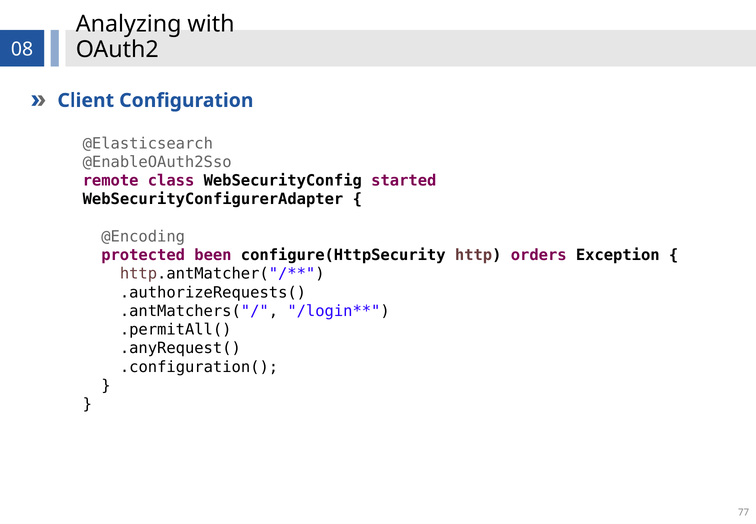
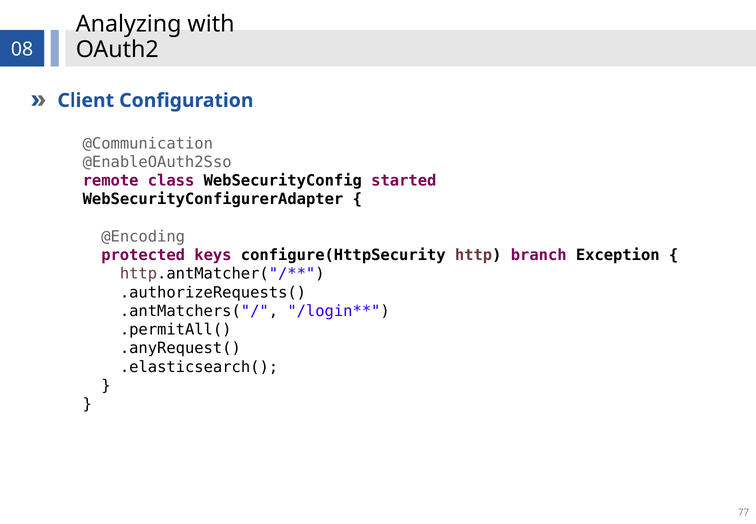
@Elasticsearch: @Elasticsearch -> @Communication
been: been -> keys
orders: orders -> branch
.configuration(: .configuration( -> .elasticsearch(
